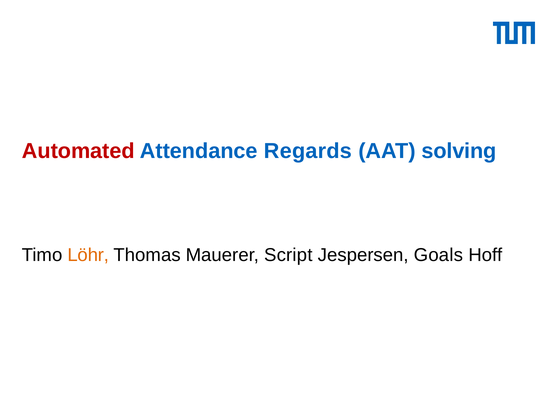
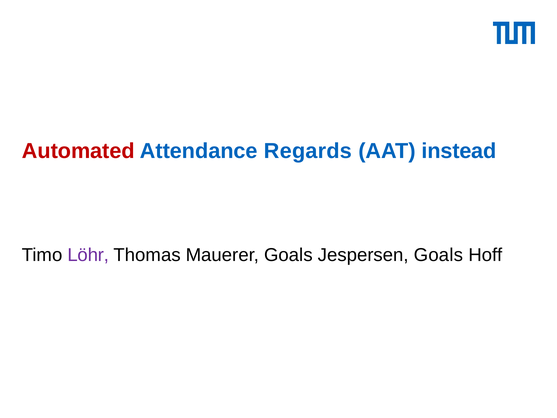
solving: solving -> instead
Löhr colour: orange -> purple
Mauerer Script: Script -> Goals
